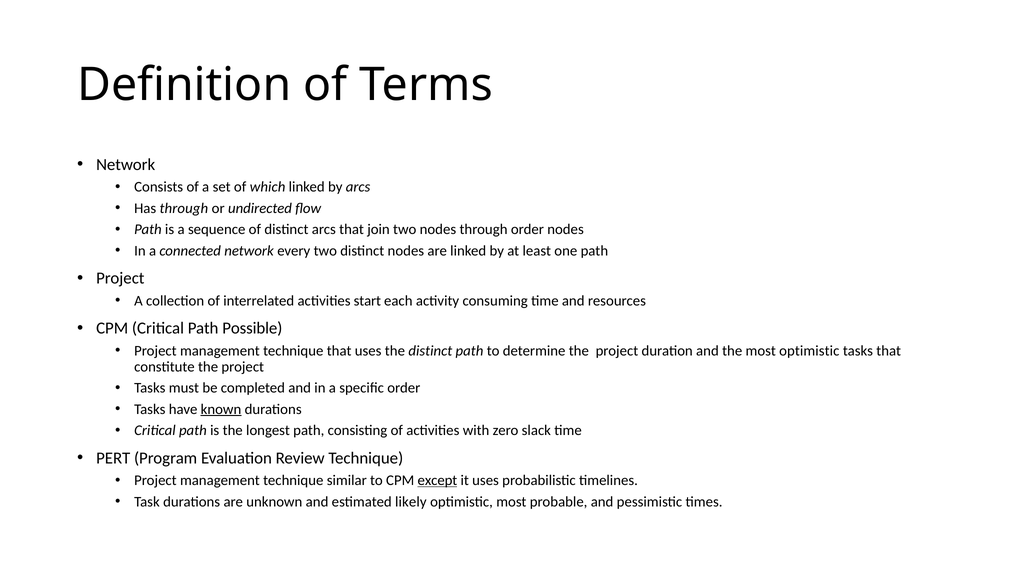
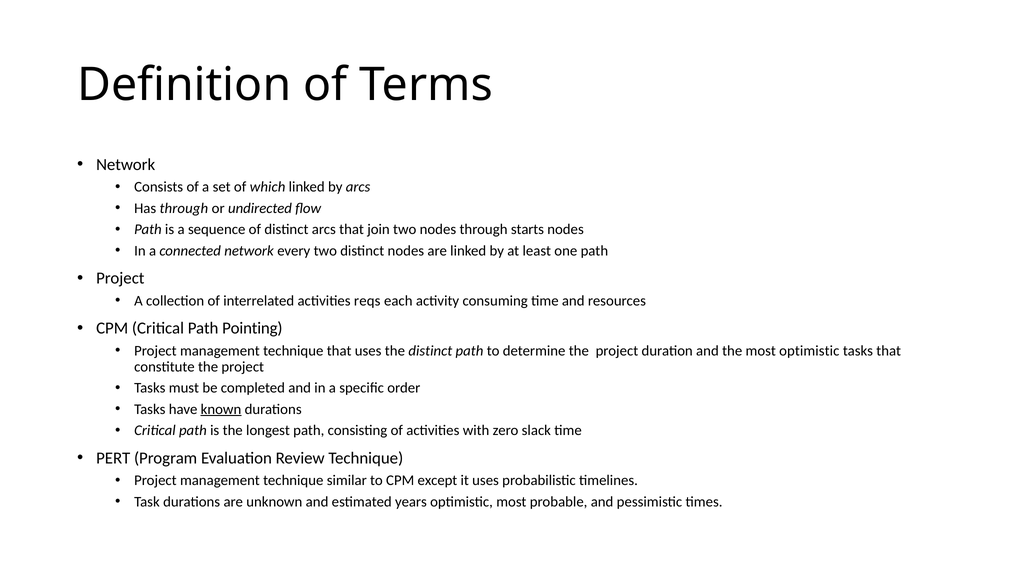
through order: order -> starts
start: start -> reqs
Possible: Possible -> Pointing
except underline: present -> none
likely: likely -> years
